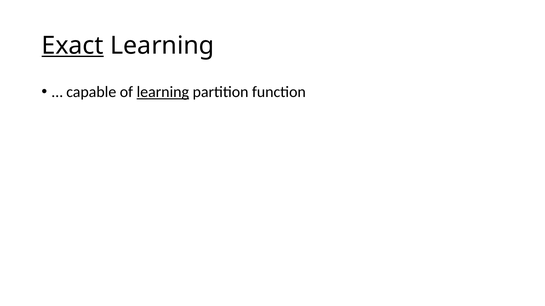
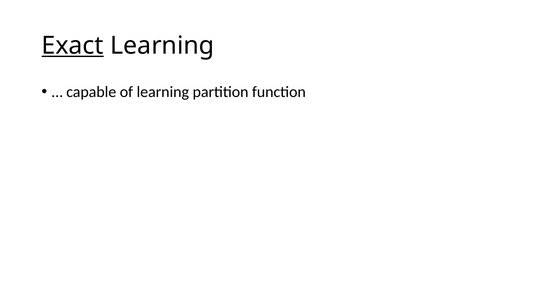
learning at (163, 92) underline: present -> none
